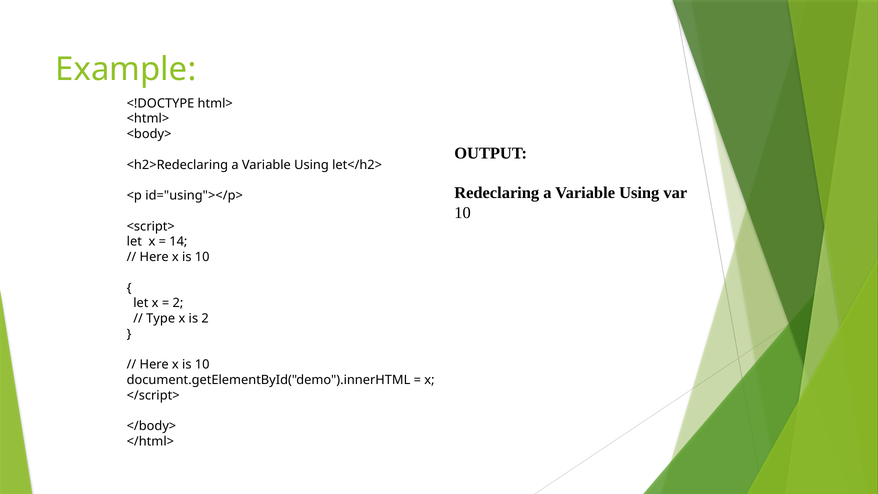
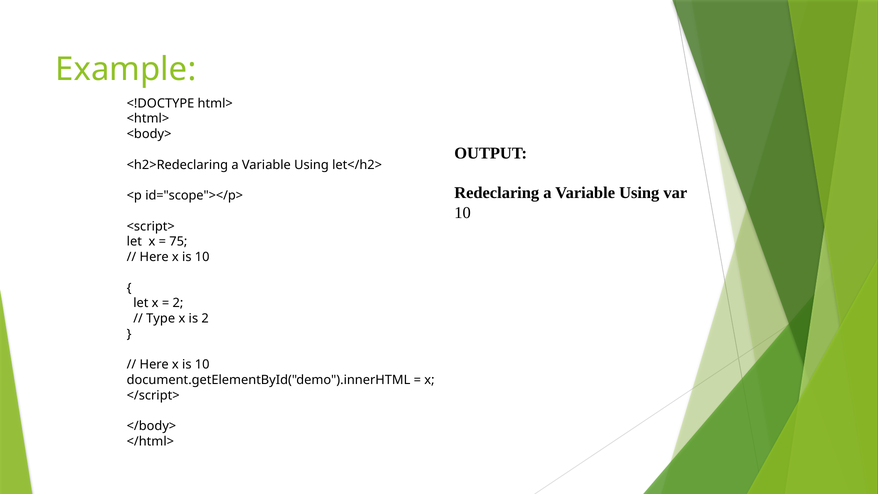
id="using"></p>: id="using"></p> -> id="scope"></p>
14: 14 -> 75
